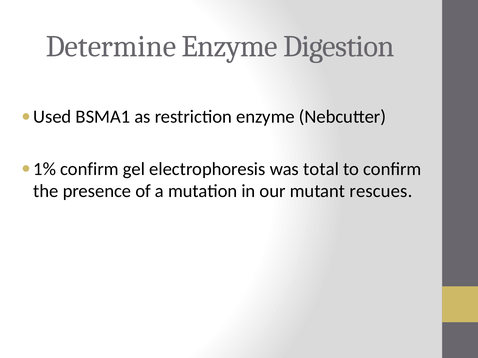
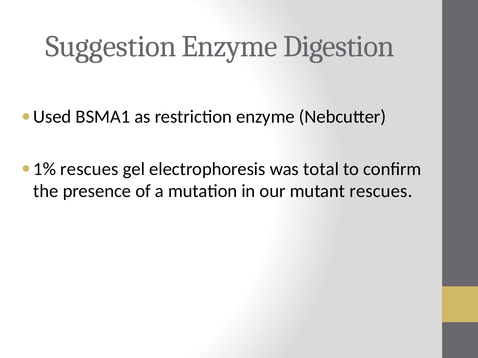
Determine: Determine -> Suggestion
confirm at (89, 169): confirm -> rescues
